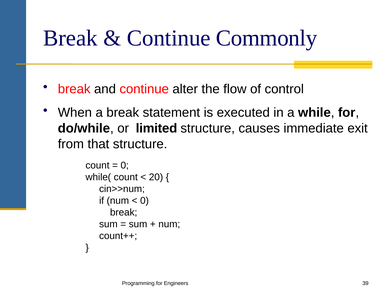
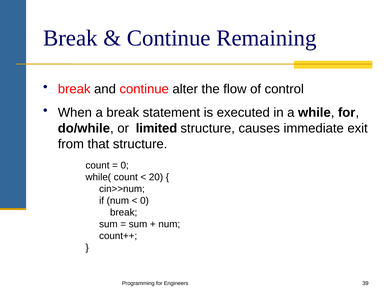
Commonly: Commonly -> Remaining
